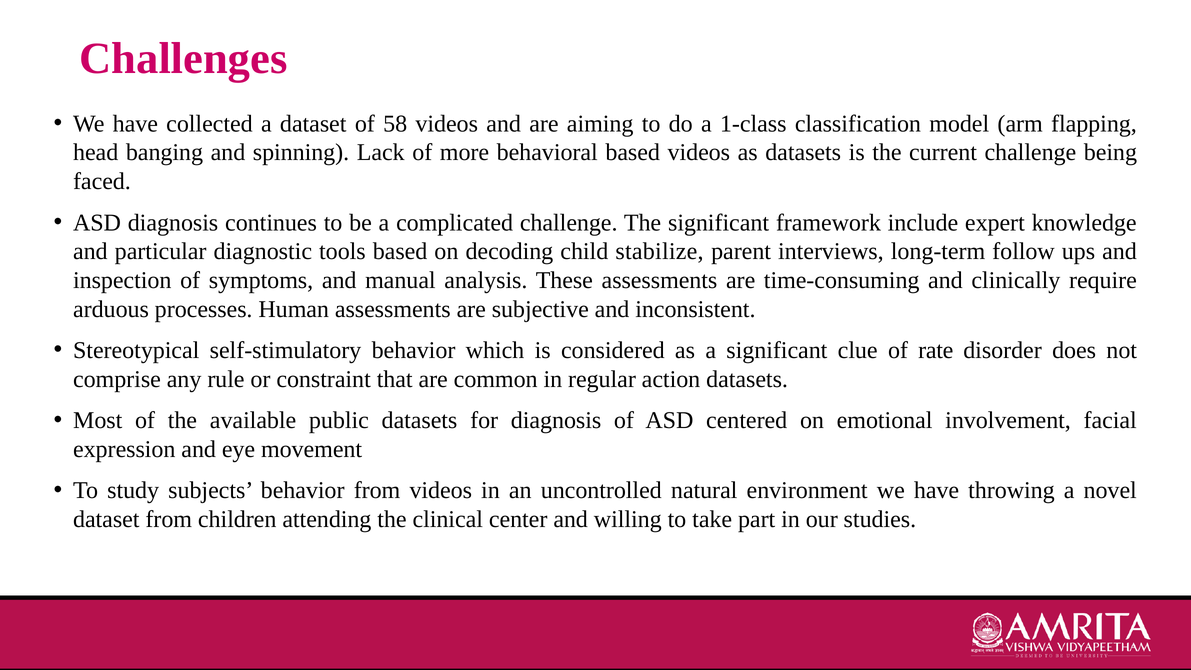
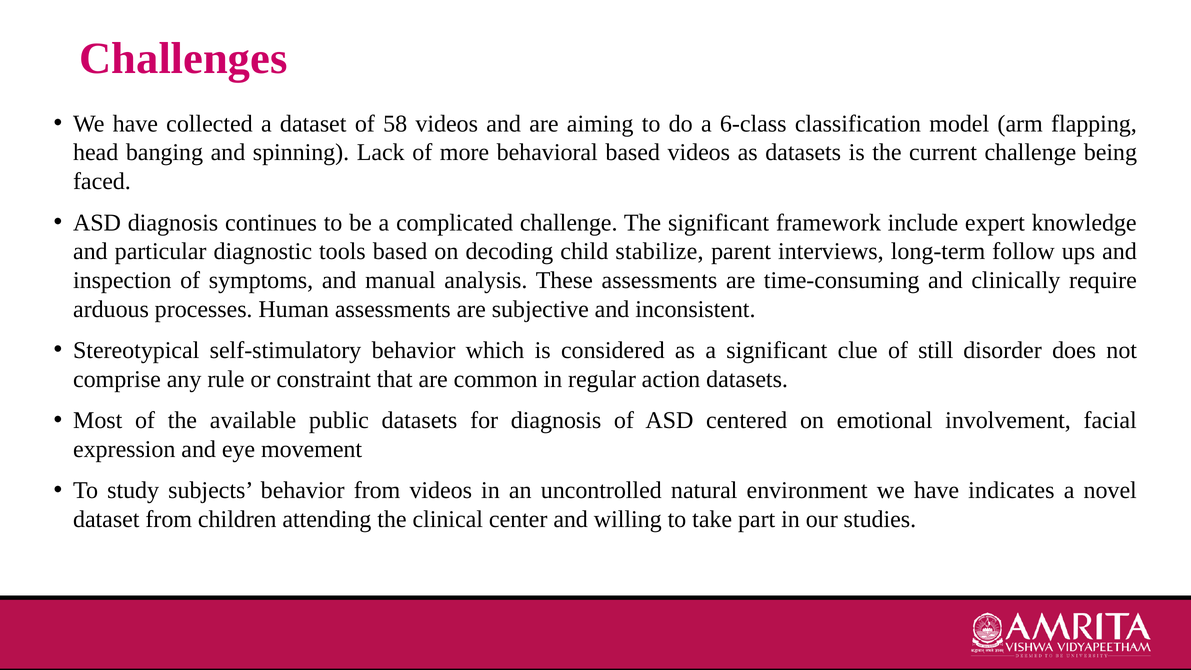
1-class: 1-class -> 6-class
rate: rate -> still
throwing: throwing -> indicates
